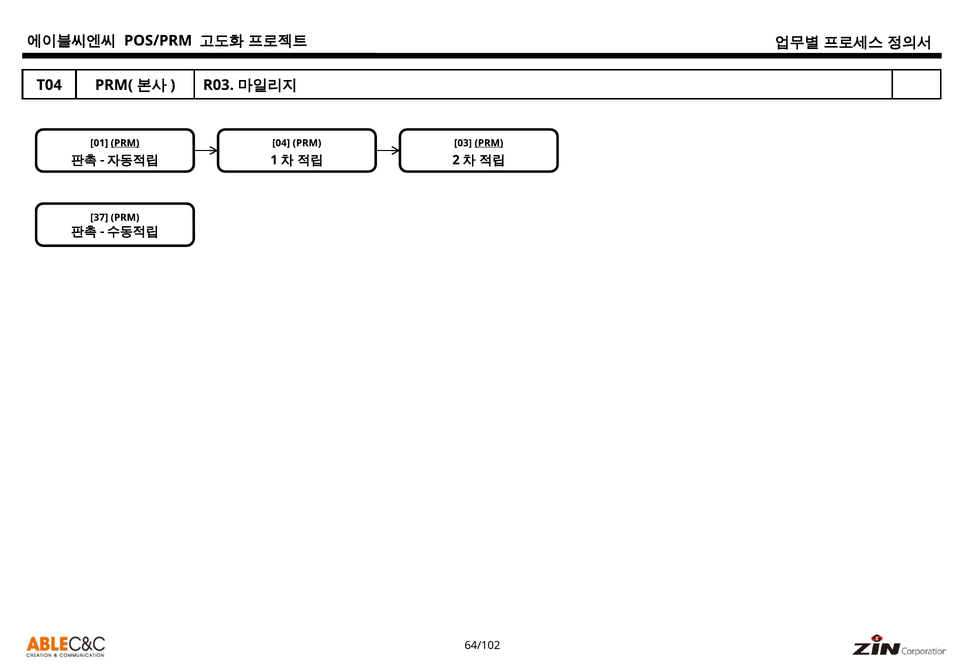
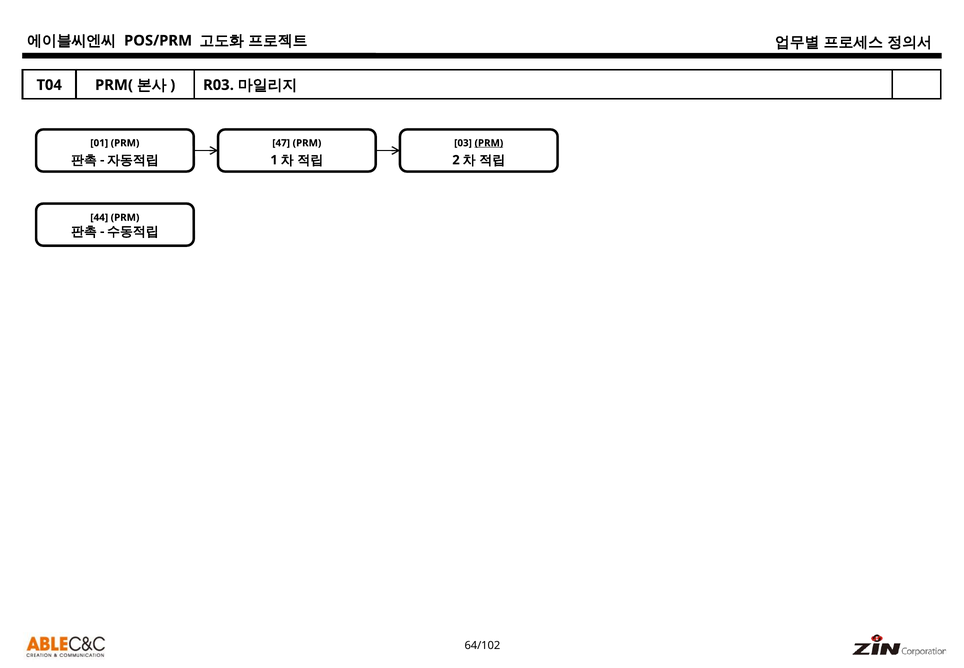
PRM at (125, 143) underline: present -> none
04: 04 -> 47
37: 37 -> 44
